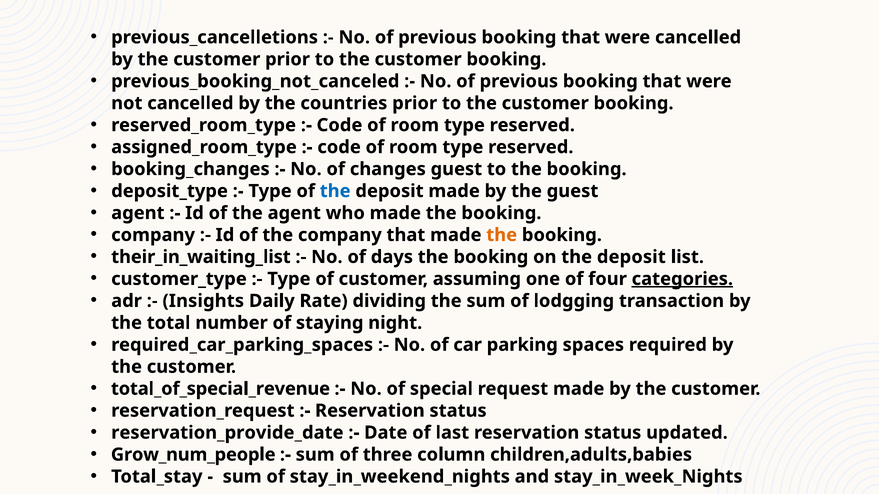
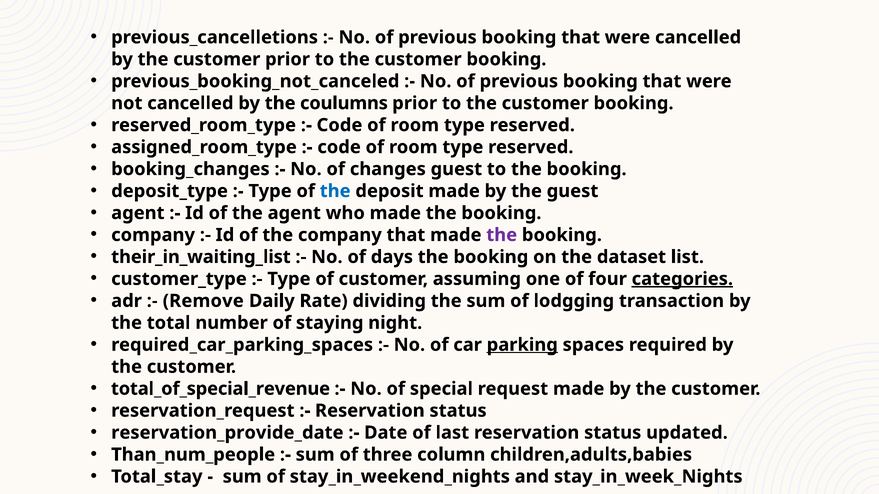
countries: countries -> coulumns
the at (502, 235) colour: orange -> purple
on the deposit: deposit -> dataset
Insights: Insights -> Remove
parking underline: none -> present
Grow_num_people: Grow_num_people -> Than_num_people
